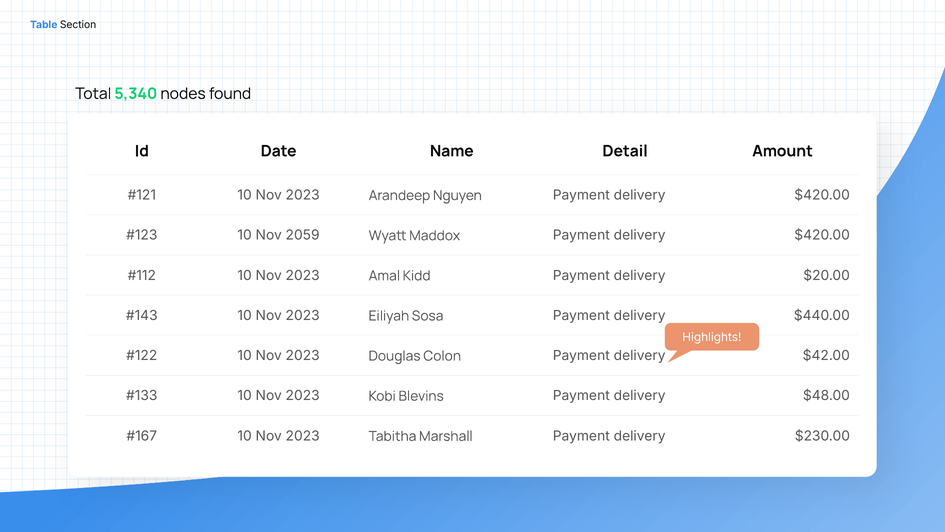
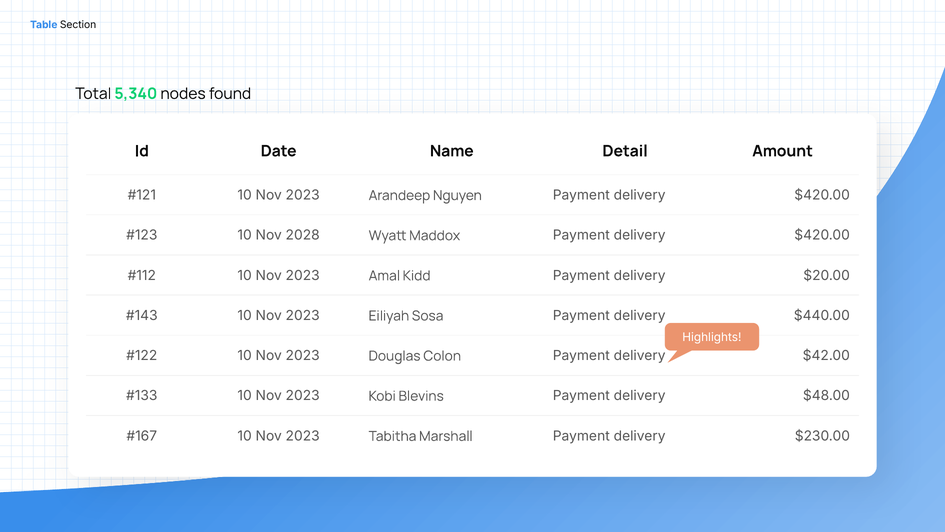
2059: 2059 -> 2028
